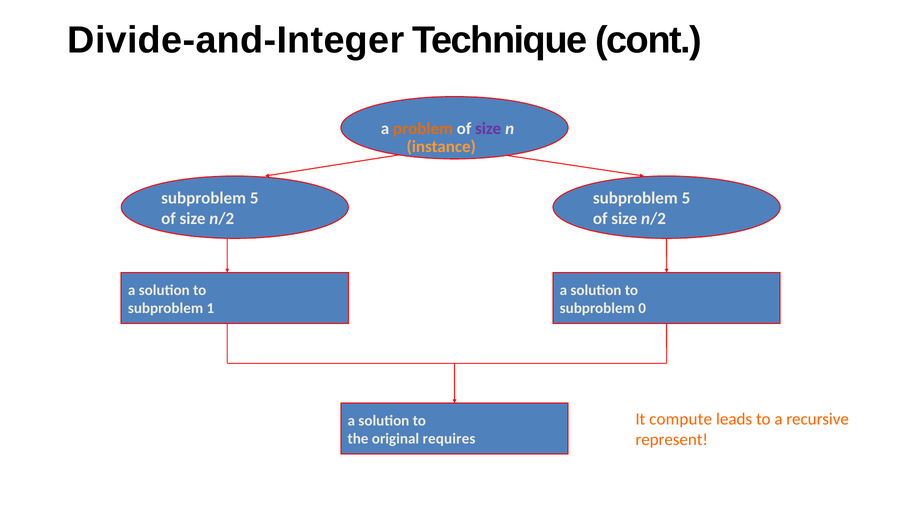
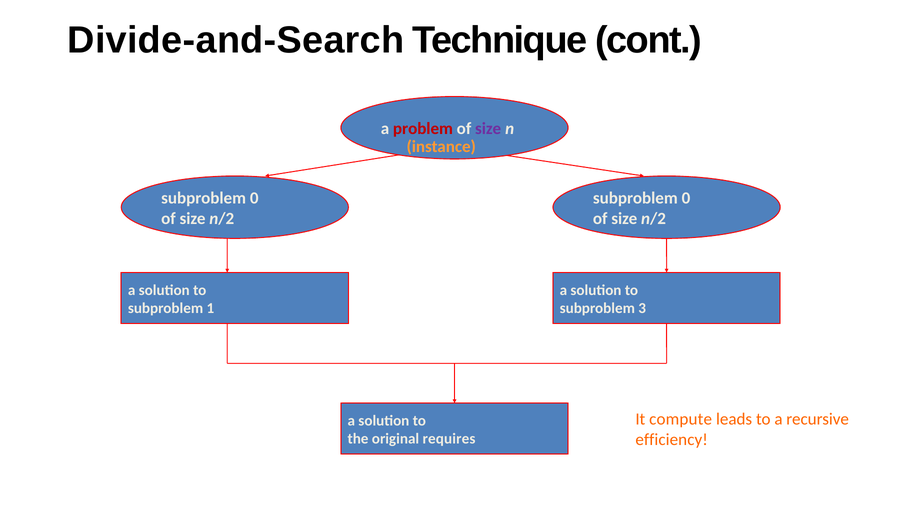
Divide-and-Integer: Divide-and-Integer -> Divide-and-Search
problem colour: orange -> red
5 at (254, 198): 5 -> 0
5 at (686, 198): 5 -> 0
0: 0 -> 3
represent: represent -> efficiency
